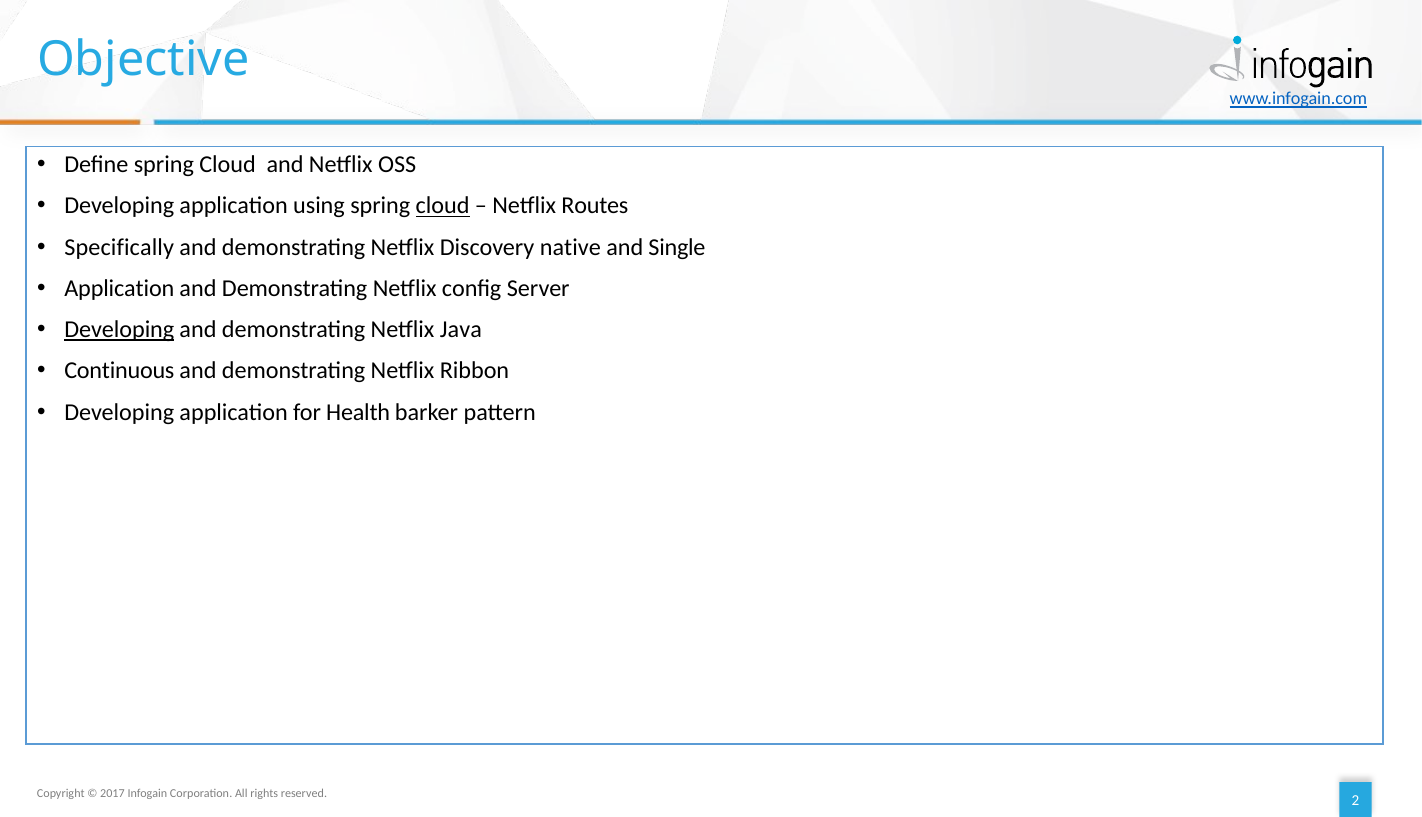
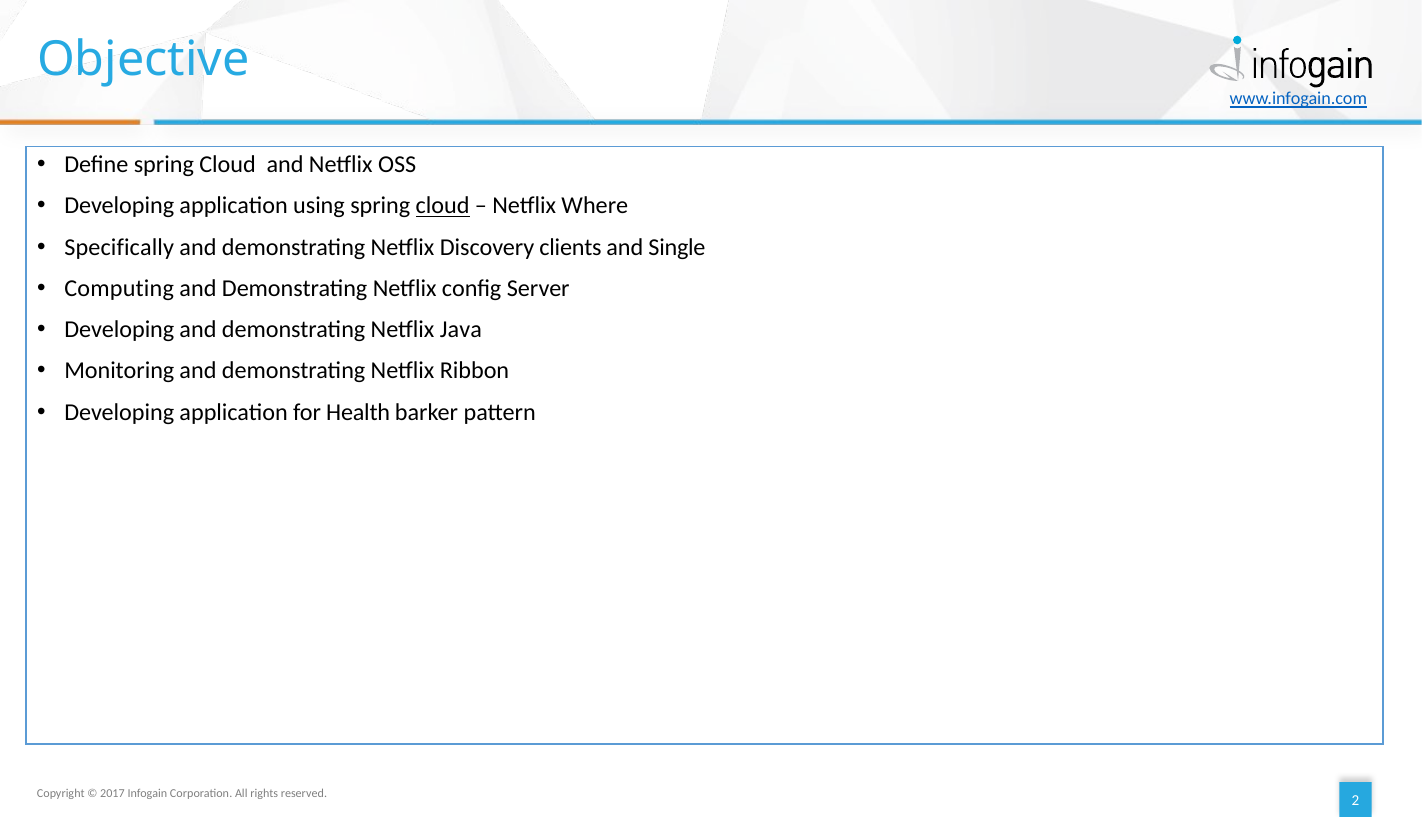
Routes: Routes -> Where
native: native -> clients
Application at (119, 289): Application -> Computing
Developing at (119, 330) underline: present -> none
Continuous: Continuous -> Monitoring
